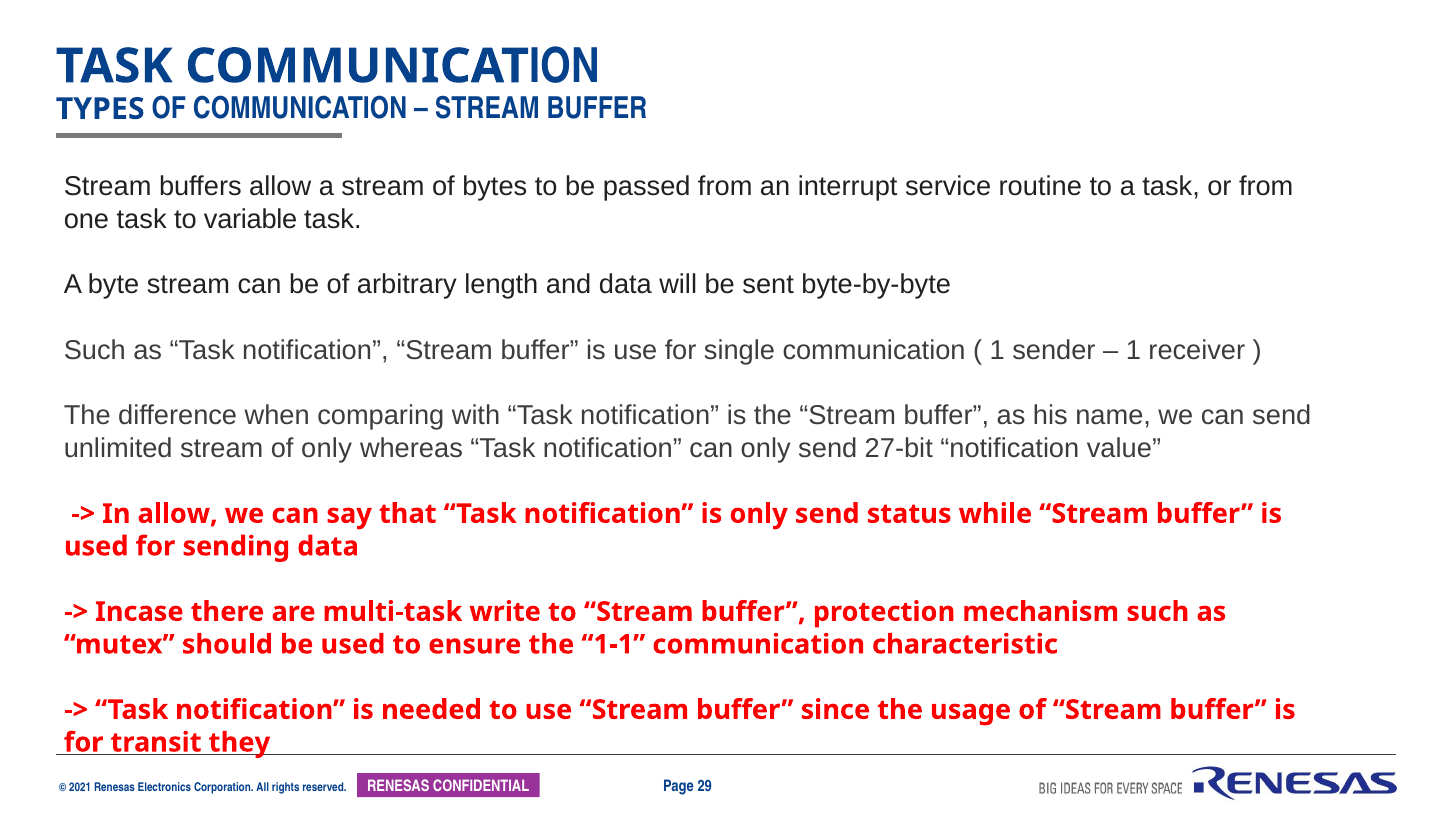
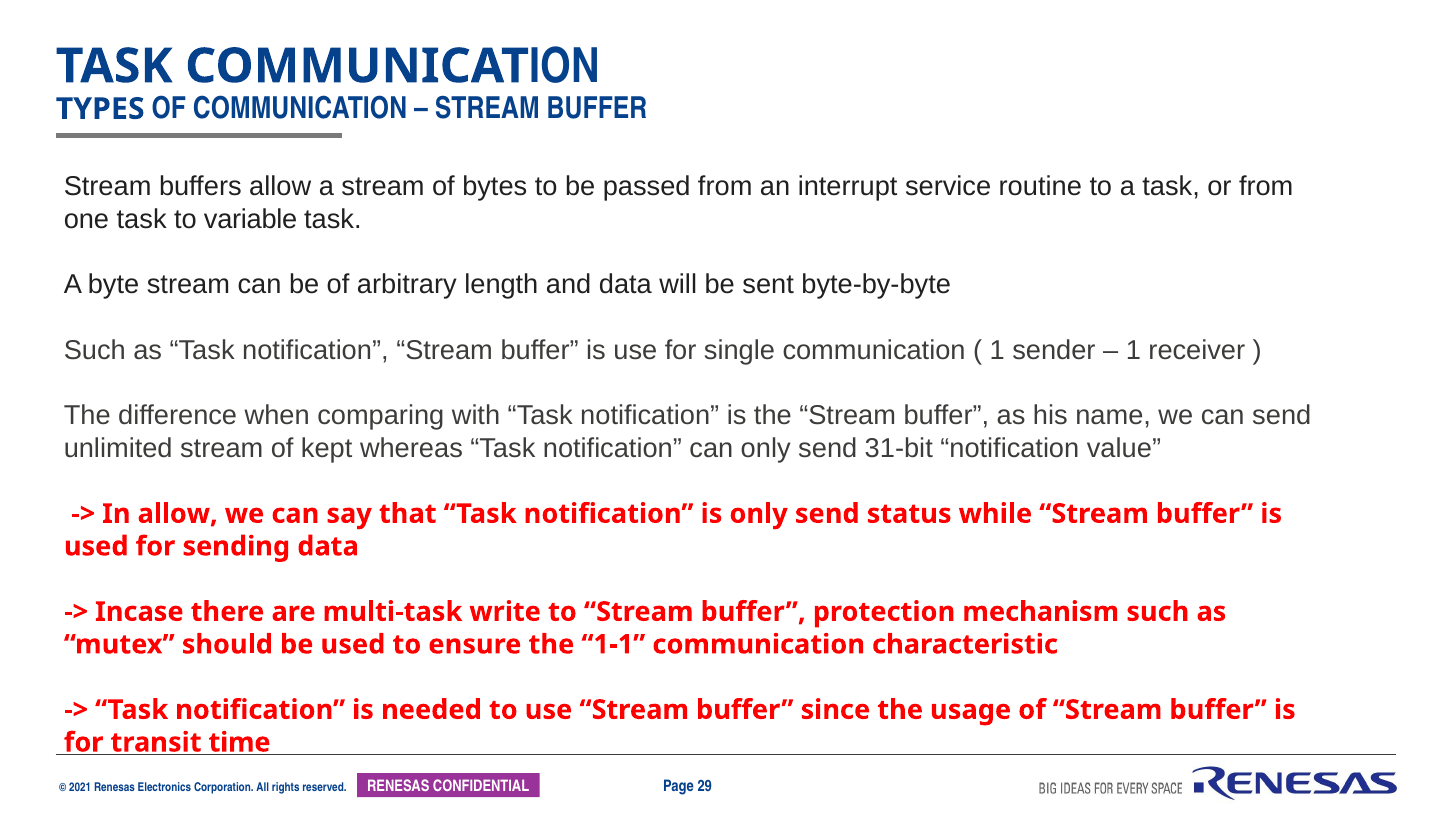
of only: only -> kept
27-bit: 27-bit -> 31-bit
they: they -> time
